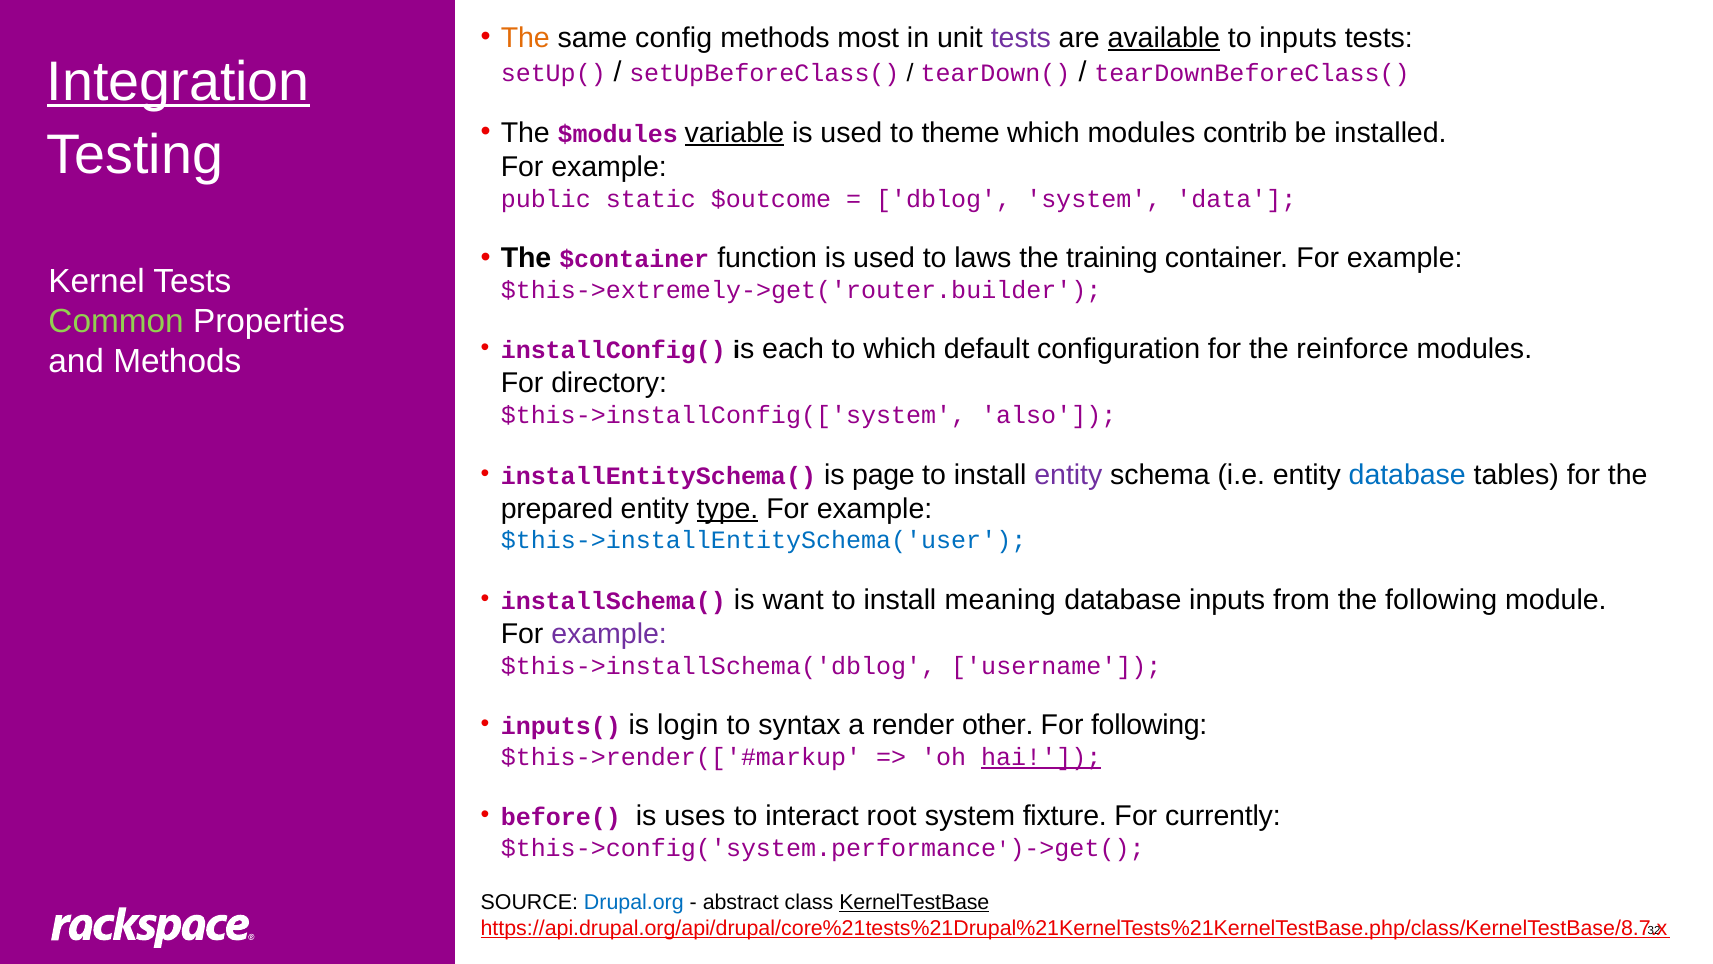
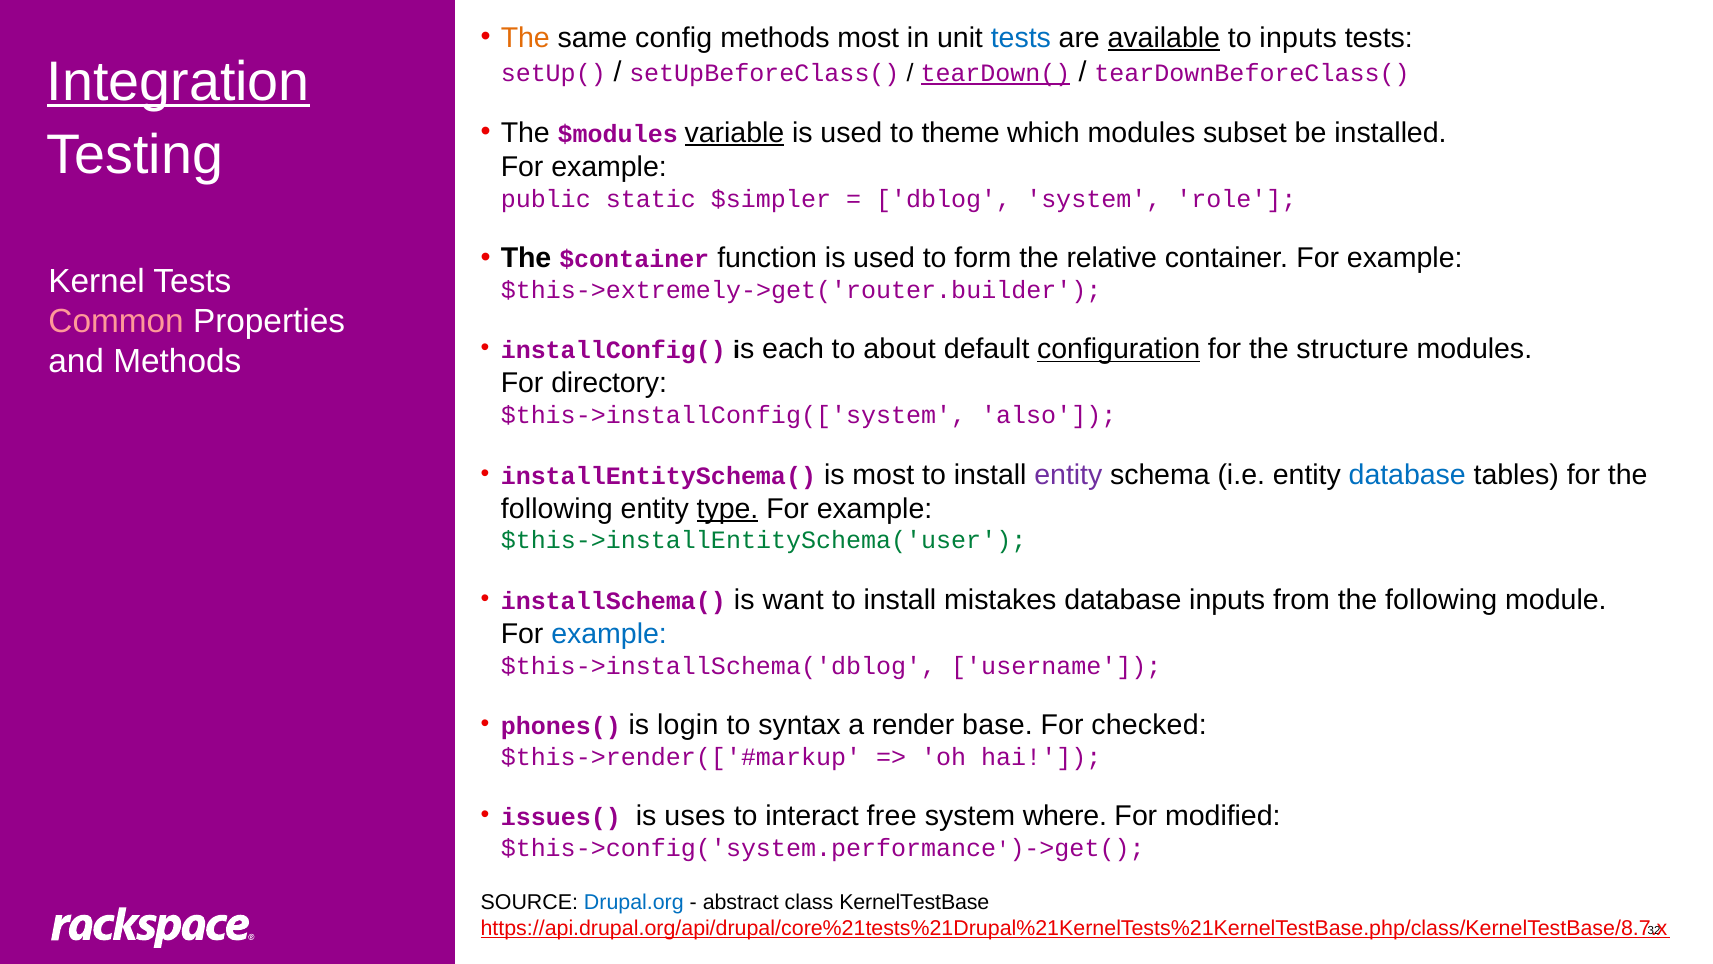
tests at (1021, 38) colour: purple -> blue
tearDown( underline: none -> present
contrib: contrib -> subset
$outcome: $outcome -> $simpler
data: data -> role
laws: laws -> form
training: training -> relative
Common colour: light green -> pink
to which: which -> about
configuration underline: none -> present
reinforce: reinforce -> structure
is page: page -> most
prepared at (557, 509): prepared -> following
$this->installEntitySchema('user colour: blue -> green
meaning: meaning -> mistakes
example at (609, 634) colour: purple -> blue
inputs(: inputs( -> phones(
other: other -> base
For following: following -> checked
hai underline: present -> none
before(: before( -> issues(
root: root -> free
fixture: fixture -> where
currently: currently -> modified
KernelTestBase underline: present -> none
